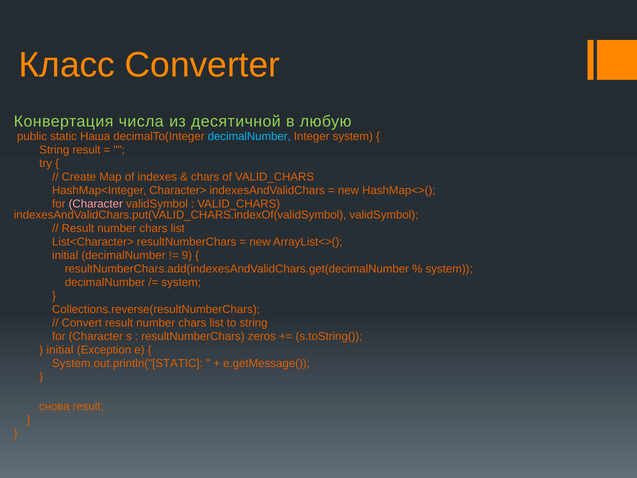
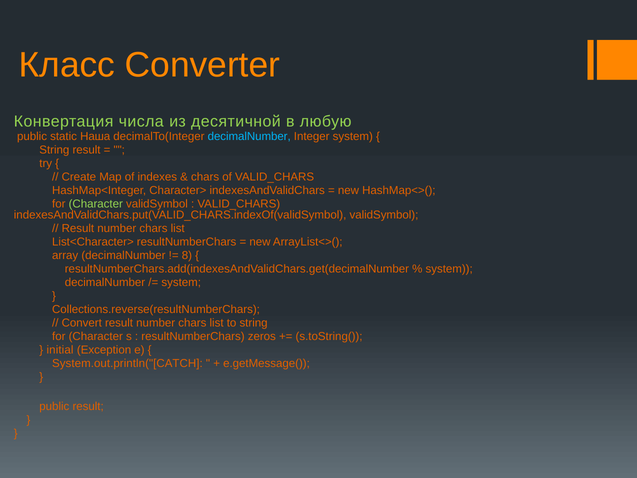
Character at (96, 204) colour: pink -> light green
initial at (65, 255): initial -> array
9: 9 -> 8
System.out.println("[STATIC: System.out.println("[STATIC -> System.out.println("[CATCH
снова at (54, 406): снова -> public
